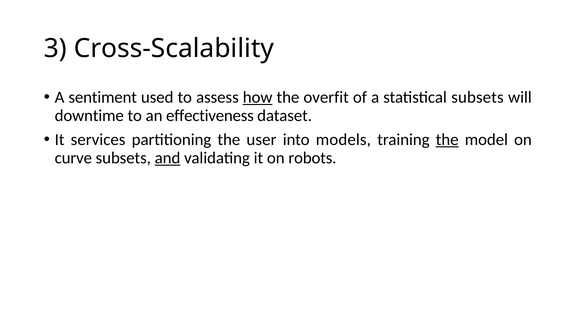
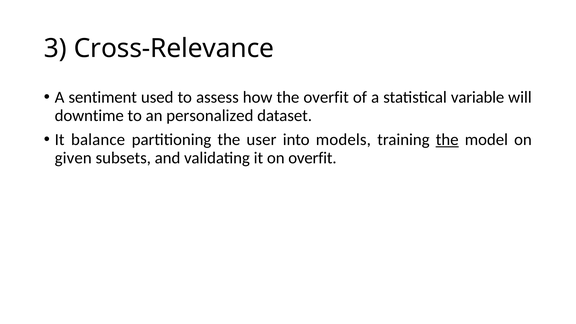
Cross-Scalability: Cross-Scalability -> Cross-Relevance
how underline: present -> none
statistical subsets: subsets -> variable
effectiveness: effectiveness -> personalized
services: services -> balance
curve: curve -> given
and underline: present -> none
on robots: robots -> overfit
